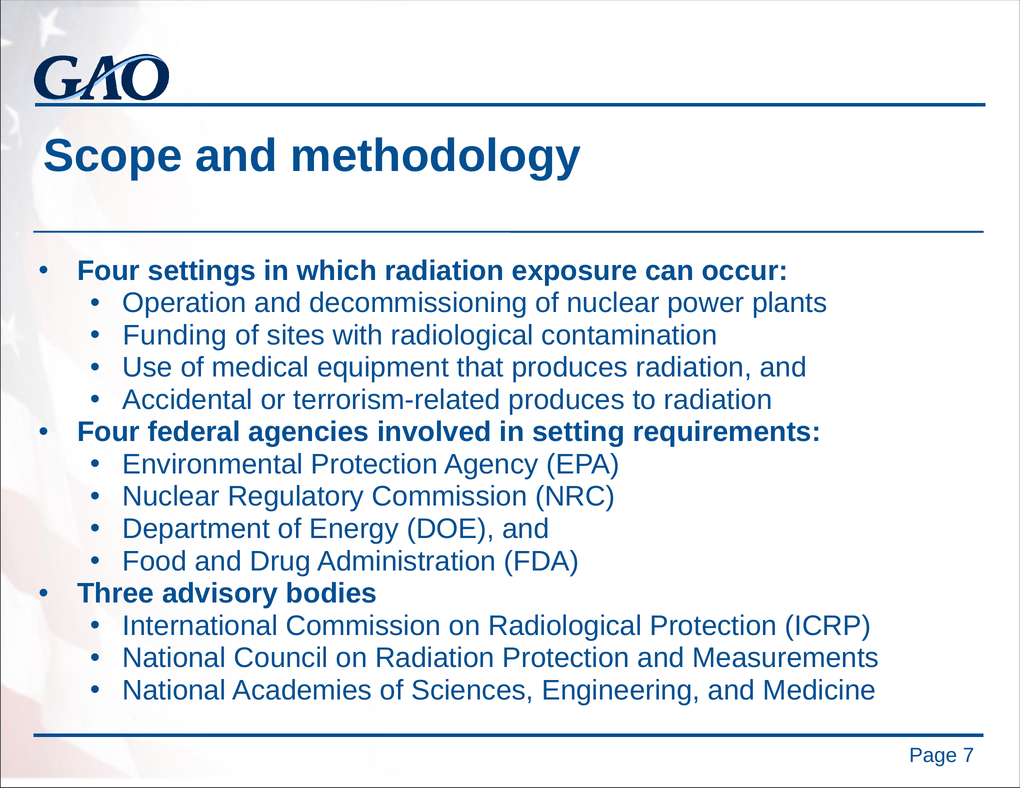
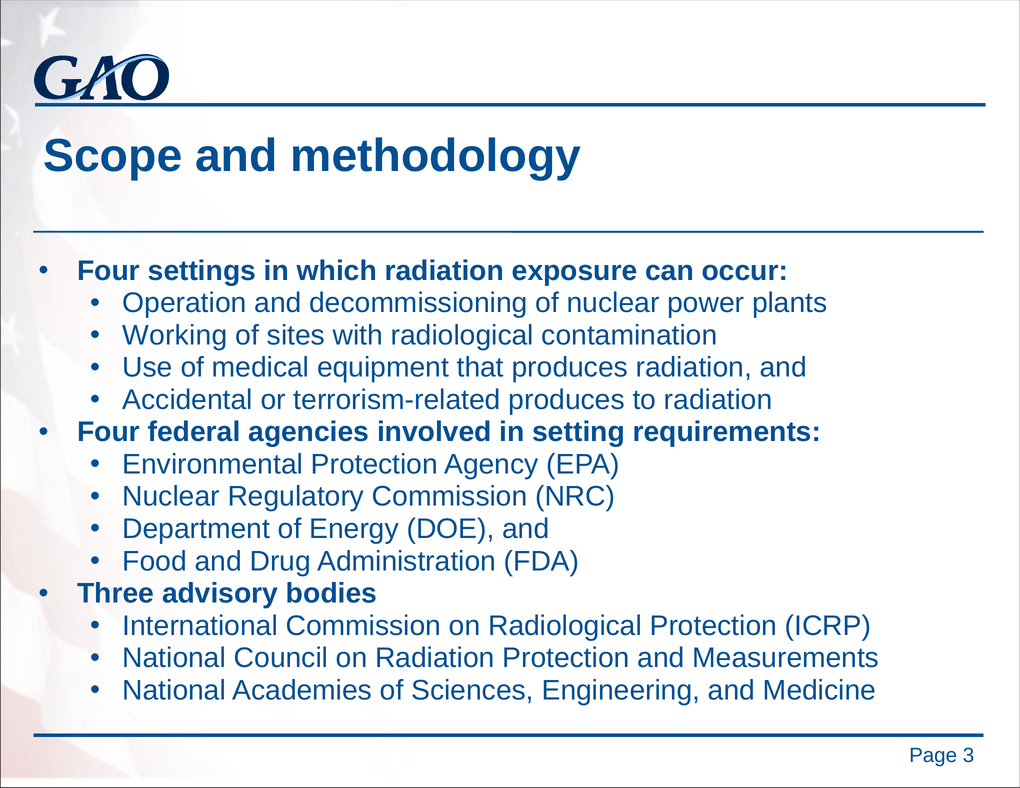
Funding: Funding -> Working
7: 7 -> 3
